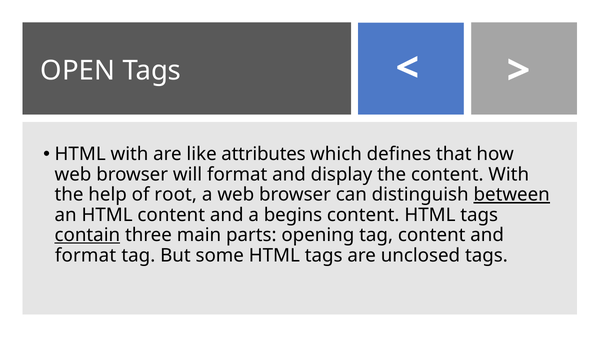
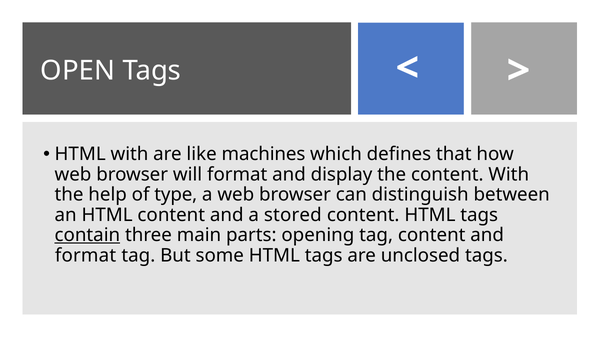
attributes: attributes -> machines
root: root -> type
between underline: present -> none
begins: begins -> stored
